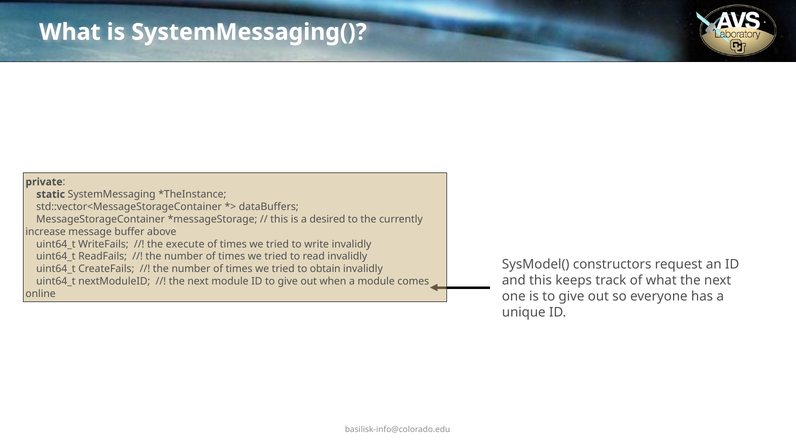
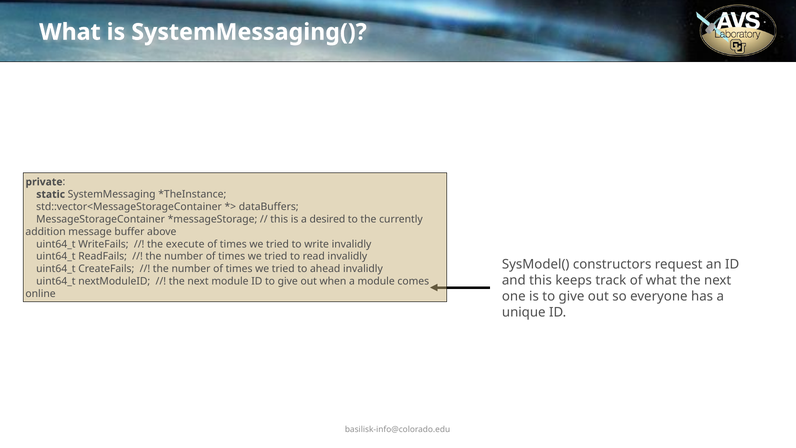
increase: increase -> addition
obtain: obtain -> ahead
